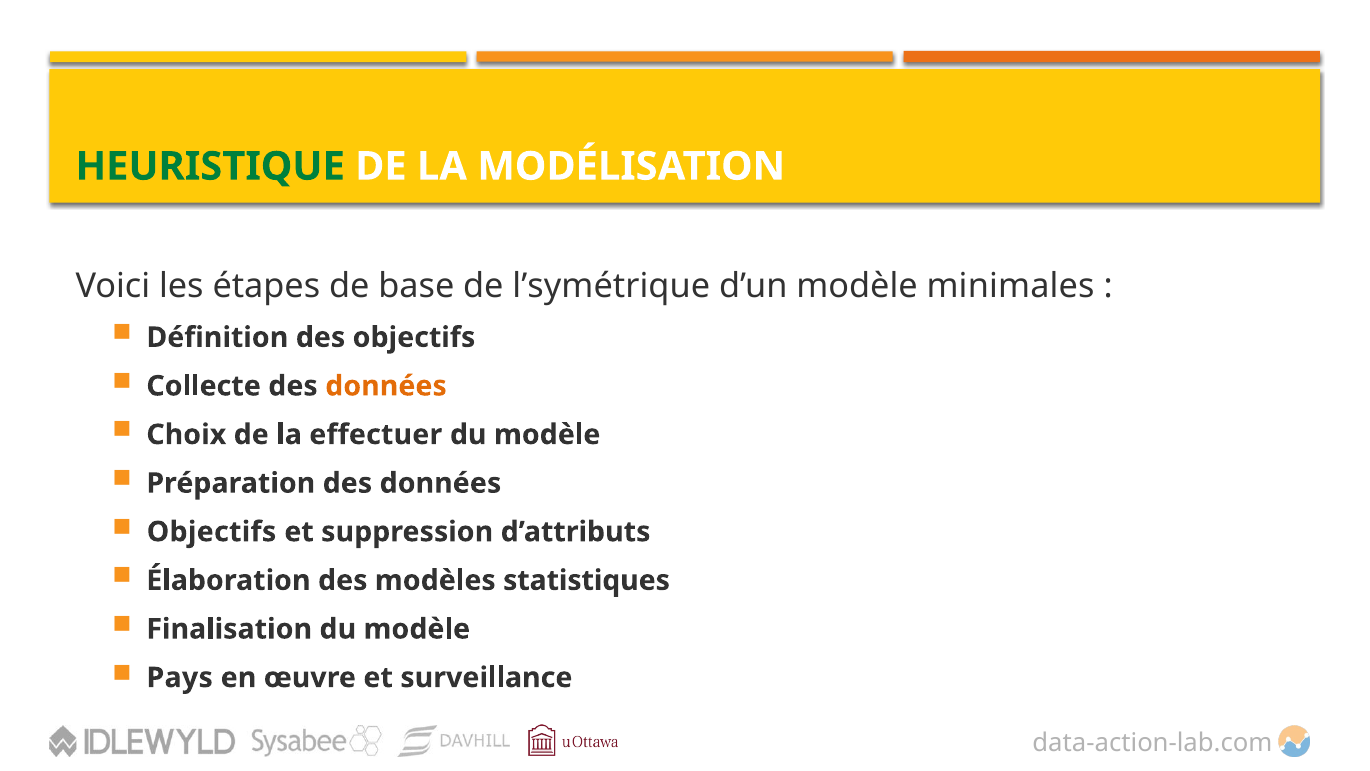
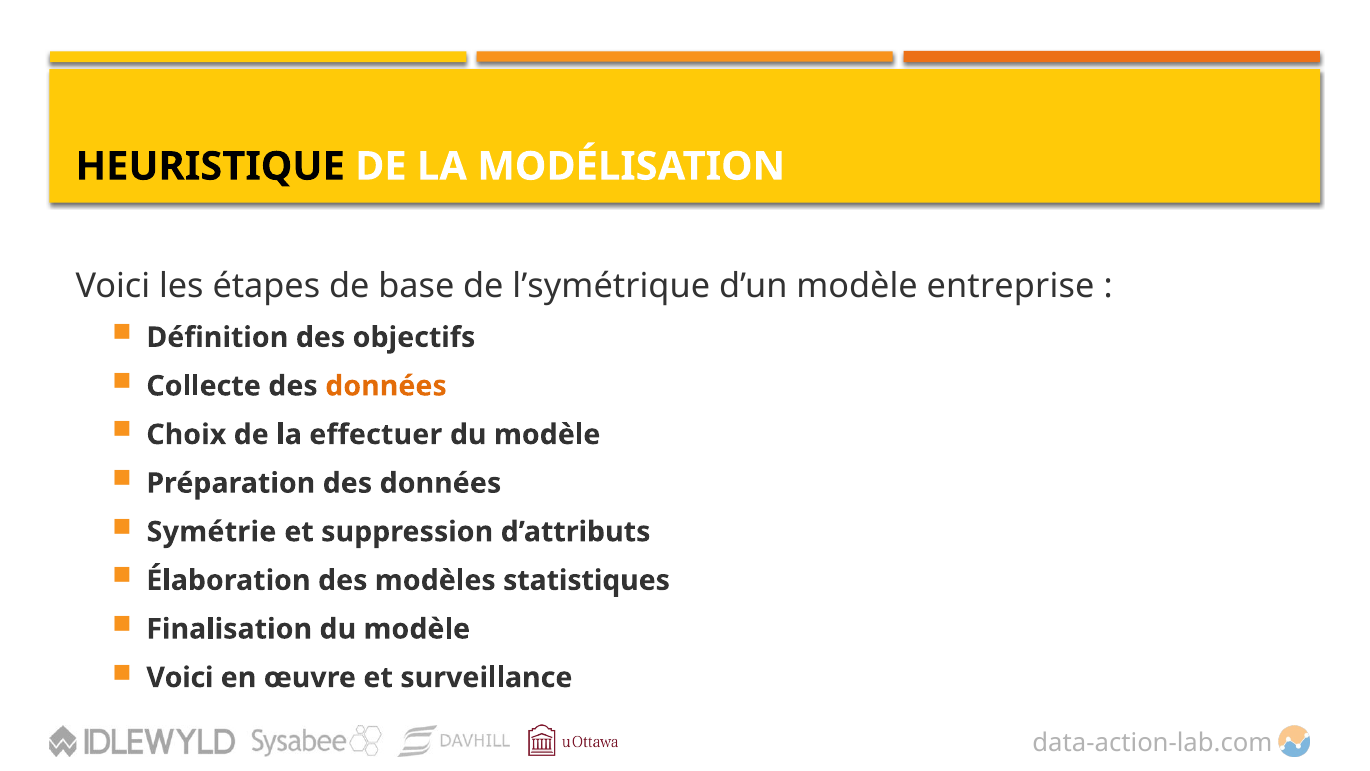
HEURISTIQUE colour: green -> black
minimales: minimales -> entreprise
Objectifs at (211, 532): Objectifs -> Symétrie
Pays at (180, 677): Pays -> Voici
